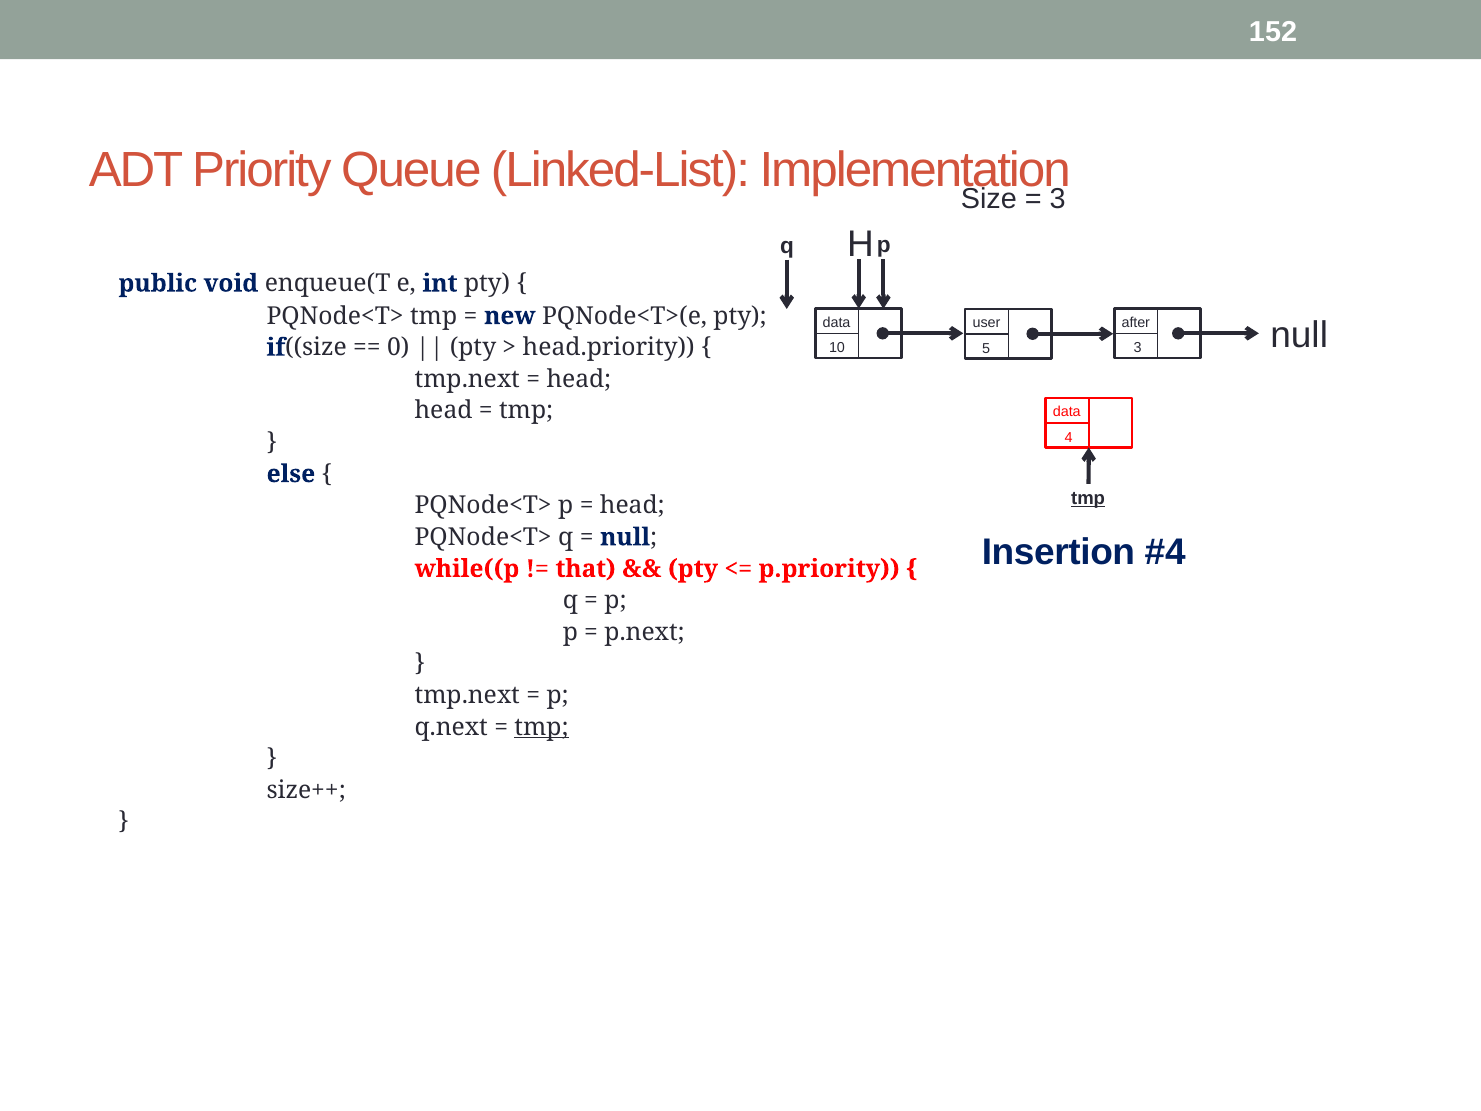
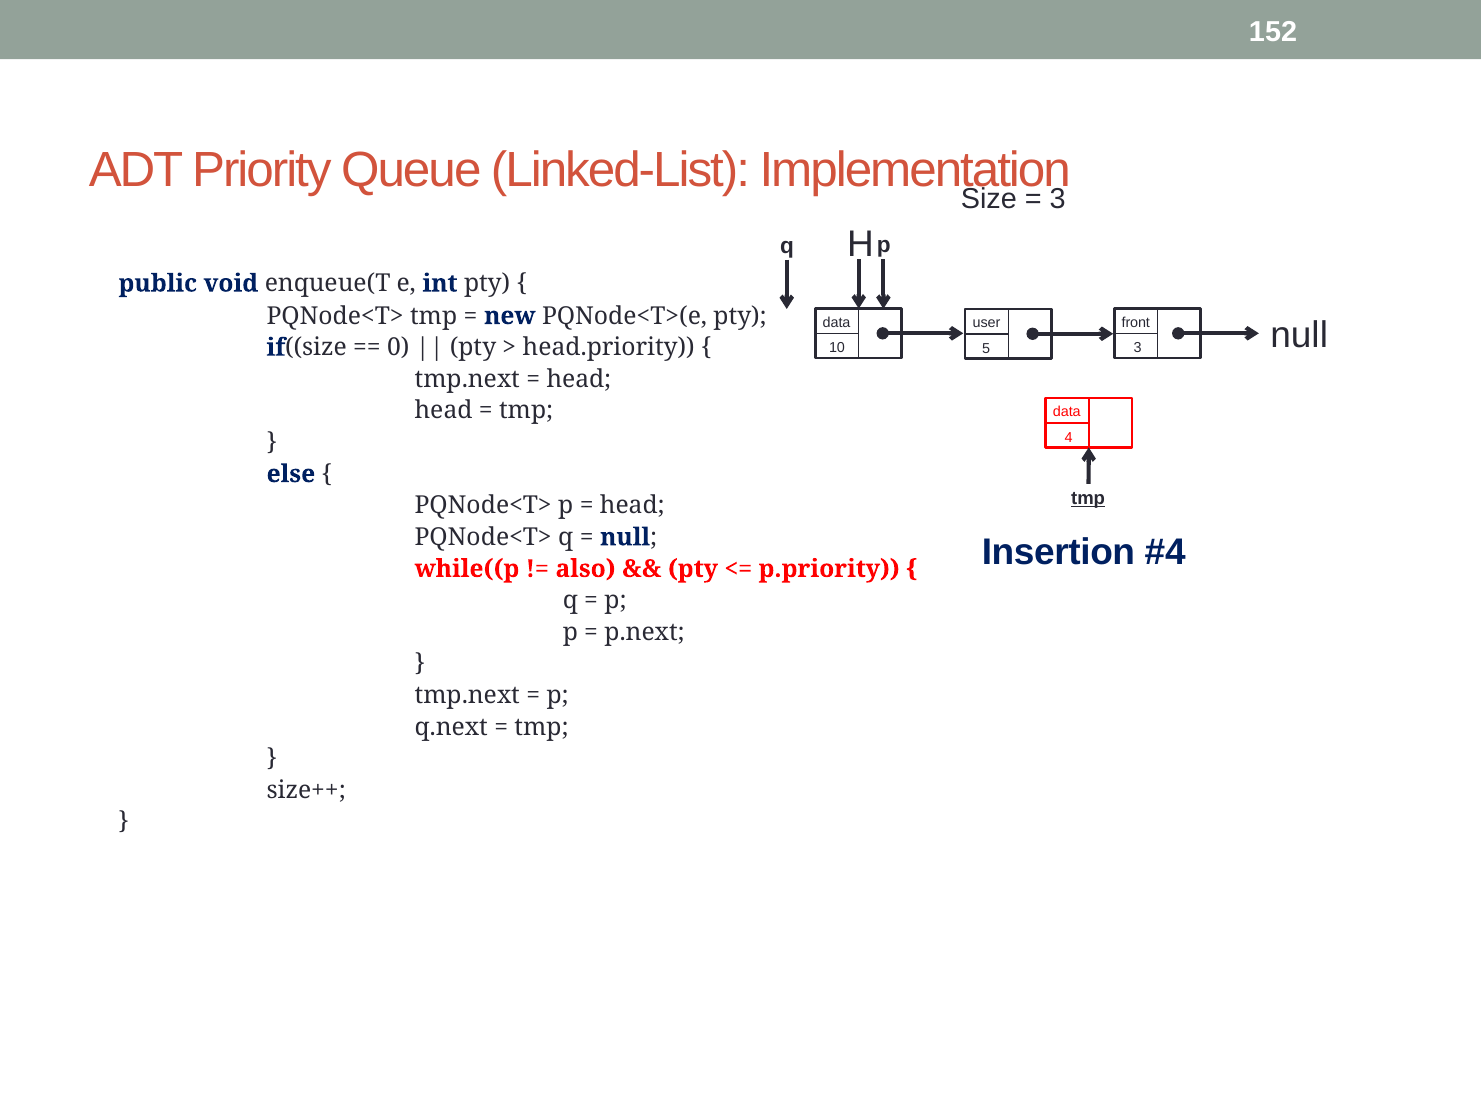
after: after -> front
that: that -> also
tmp at (542, 727) underline: present -> none
